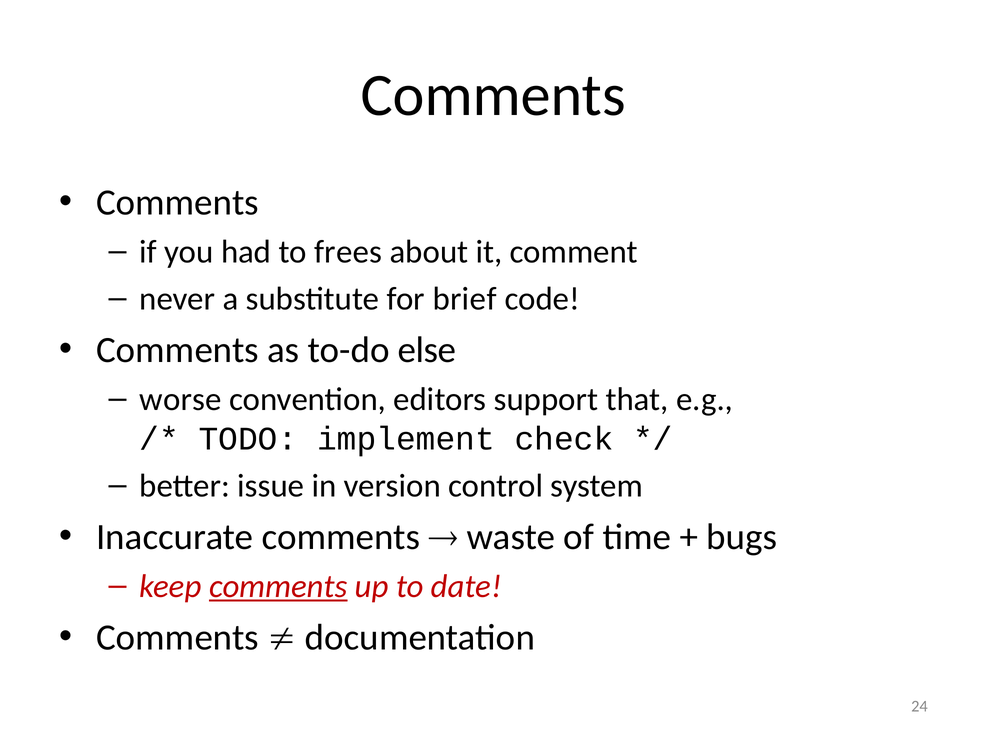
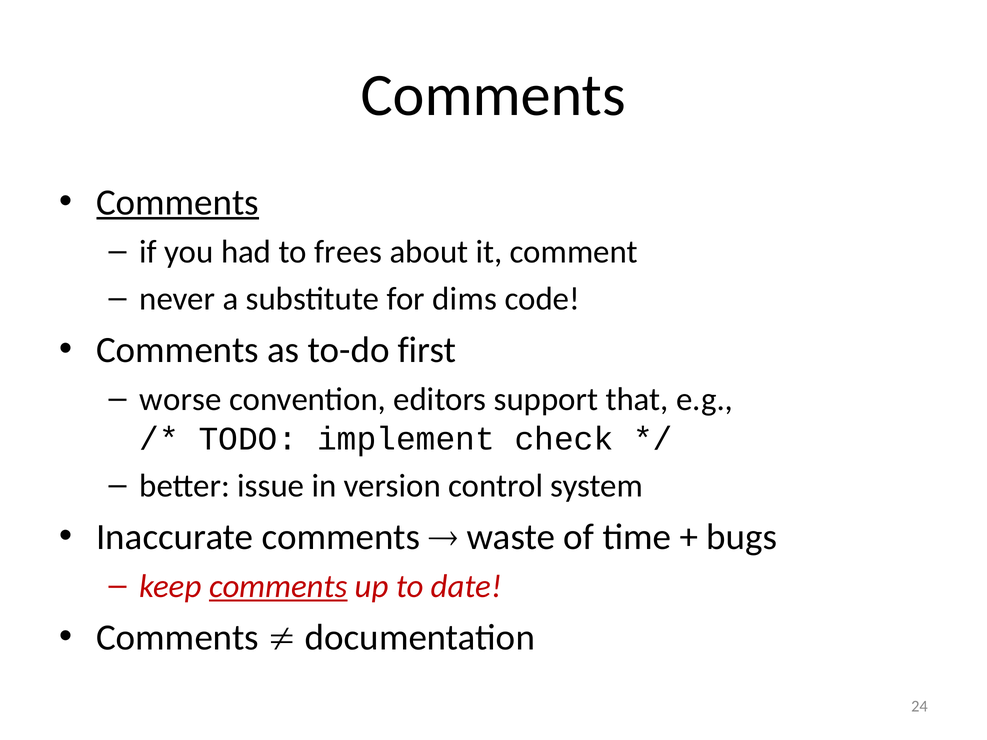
Comments at (178, 202) underline: none -> present
brief: brief -> dims
else: else -> first
